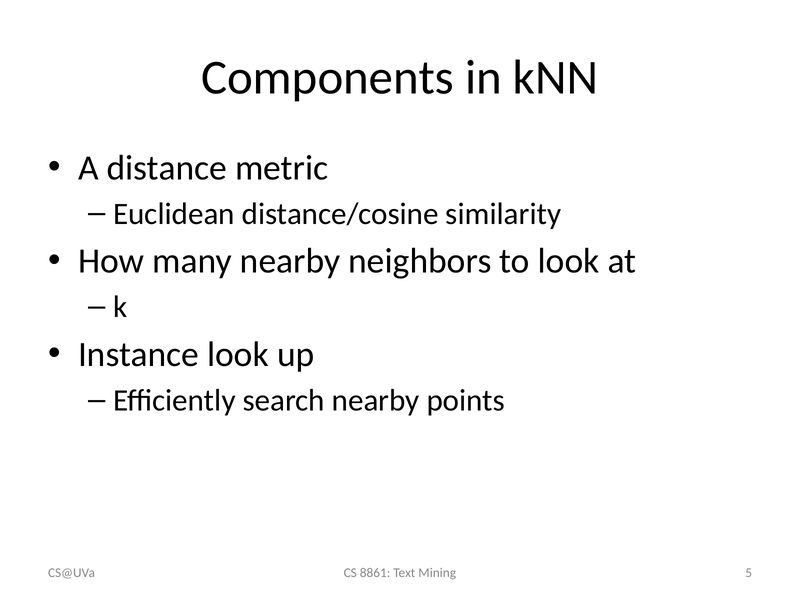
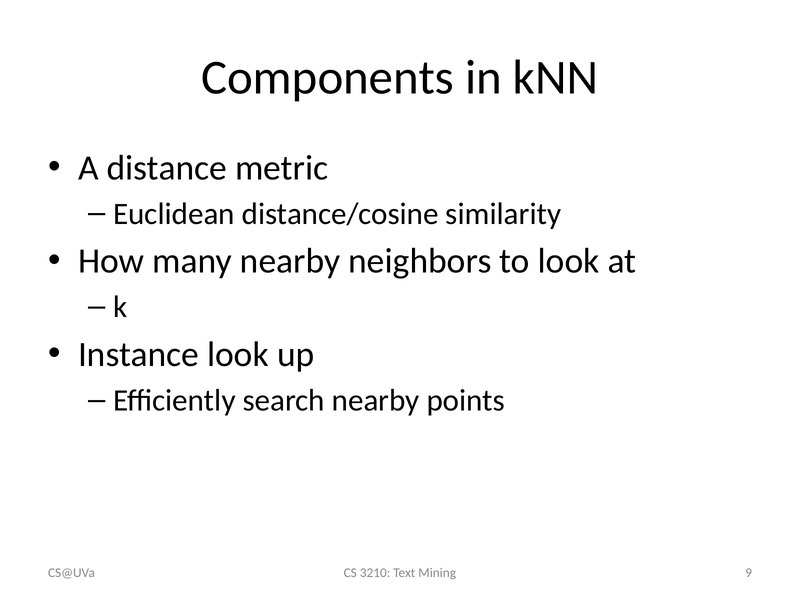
8861: 8861 -> 3210
5: 5 -> 9
